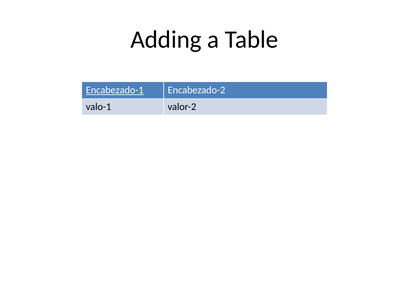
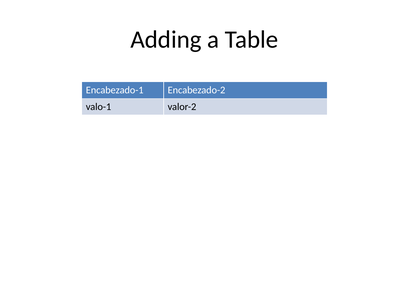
Encabezado-1 underline: present -> none
